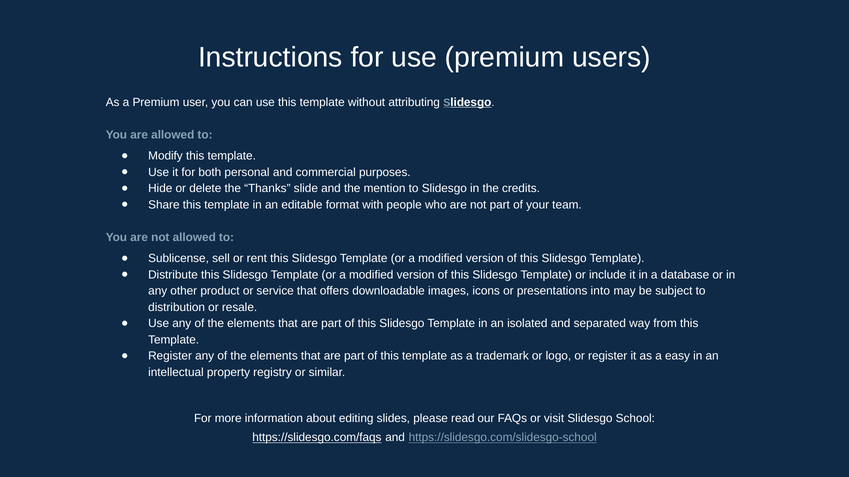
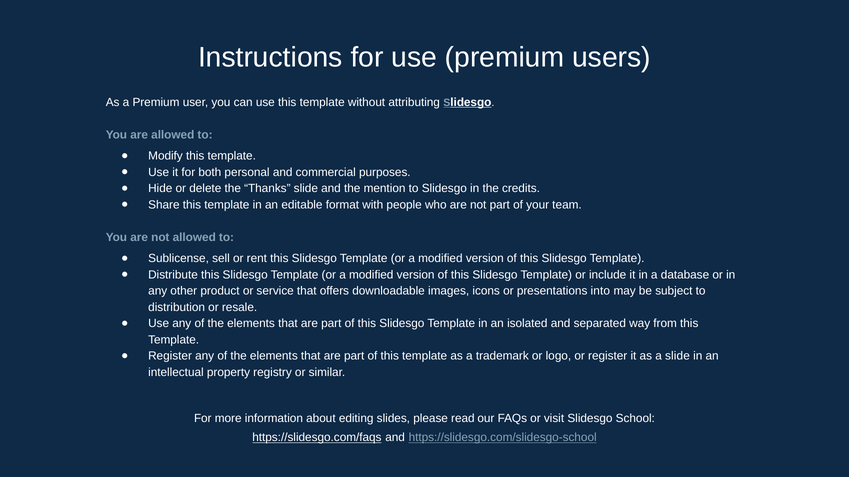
a easy: easy -> slide
